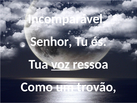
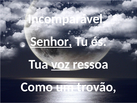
Senhor underline: none -> present
